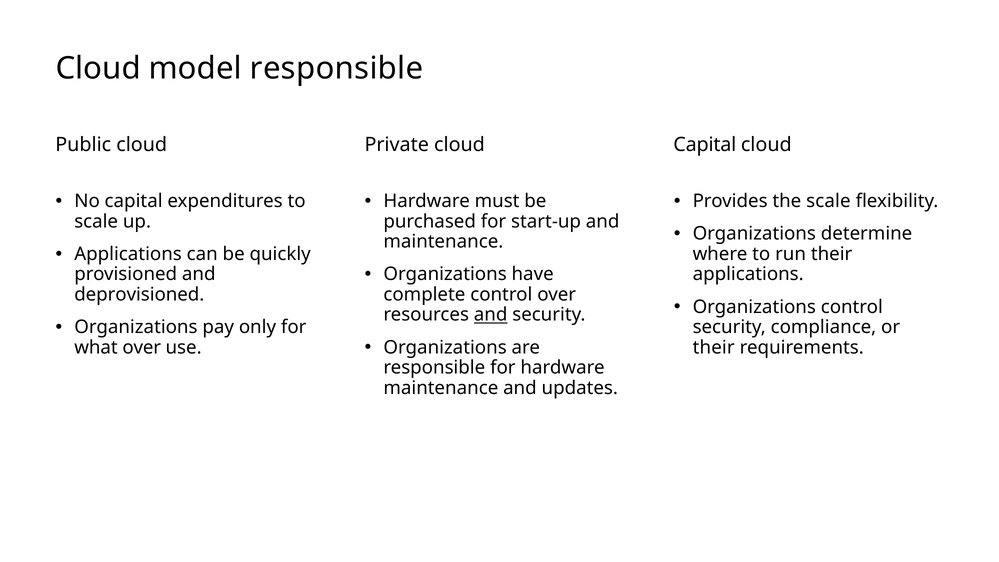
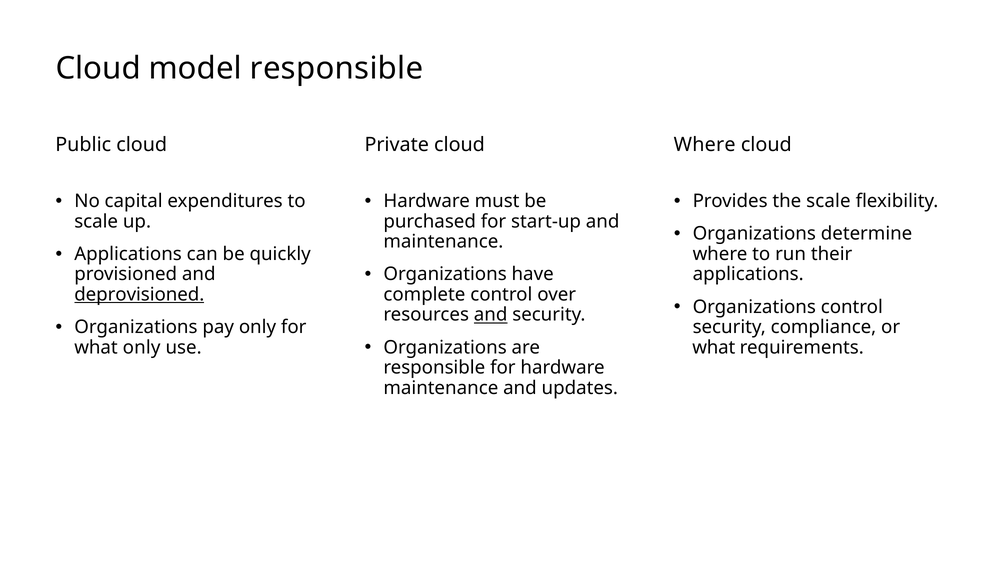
Capital at (705, 145): Capital -> Where
deprovisioned underline: none -> present
what over: over -> only
their at (714, 347): their -> what
